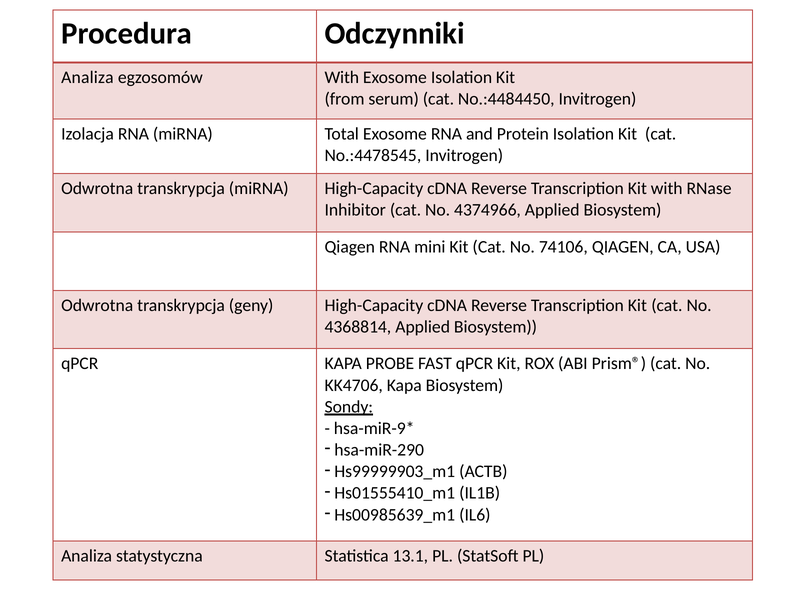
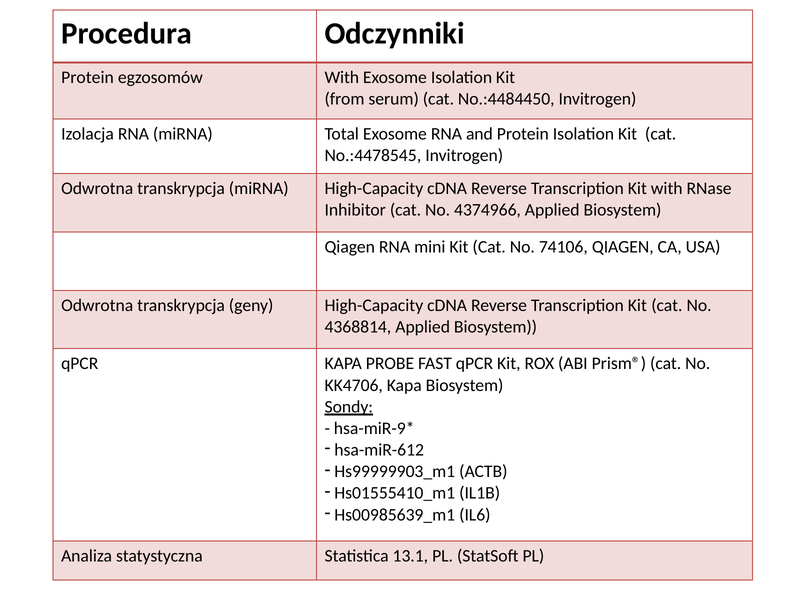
Analiza at (87, 77): Analiza -> Protein
hsa-miR-290: hsa-miR-290 -> hsa-miR-612
